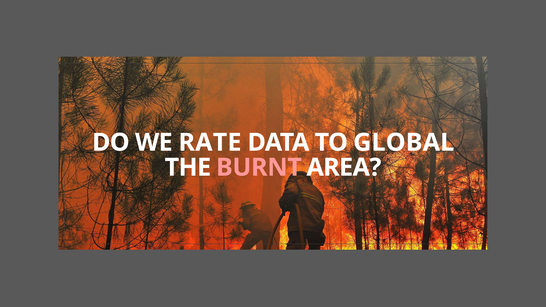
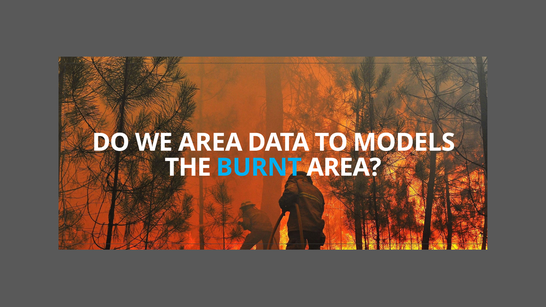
WE RATE: RATE -> AREA
GLOBAL: GLOBAL -> MODELS
BURNT colour: pink -> light blue
